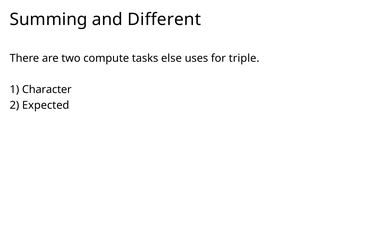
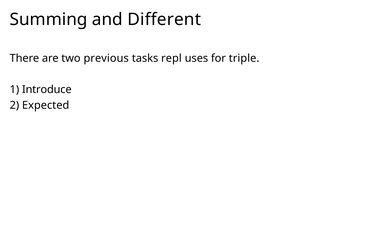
compute: compute -> previous
else: else -> repl
Character: Character -> Introduce
